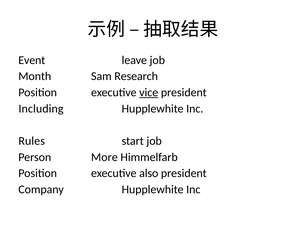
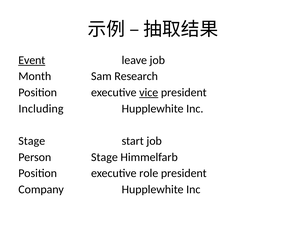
Event underline: none -> present
Rules at (32, 141): Rules -> Stage
Person More: More -> Stage
also: also -> role
